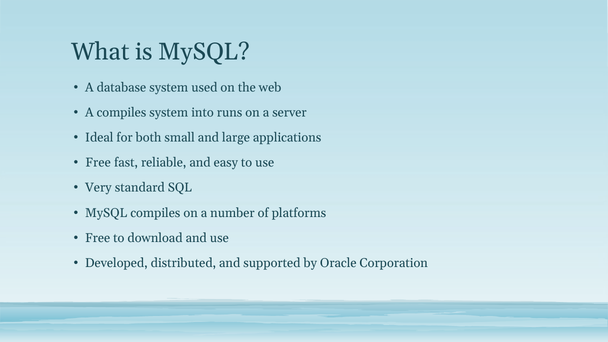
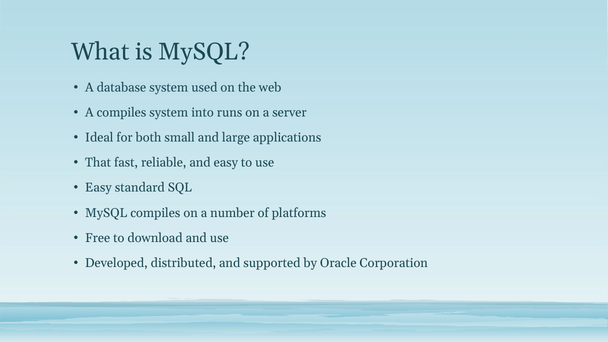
Free at (98, 163): Free -> That
Very at (98, 188): Very -> Easy
